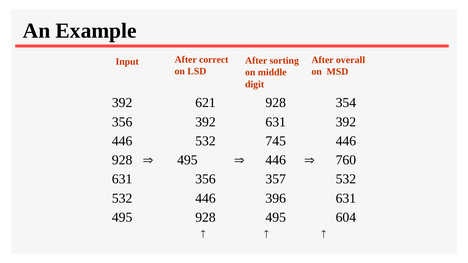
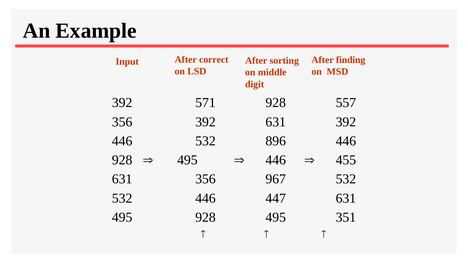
overall: overall -> finding
621: 621 -> 571
354: 354 -> 557
745: 745 -> 896
760: 760 -> 455
357: 357 -> 967
396: 396 -> 447
604: 604 -> 351
